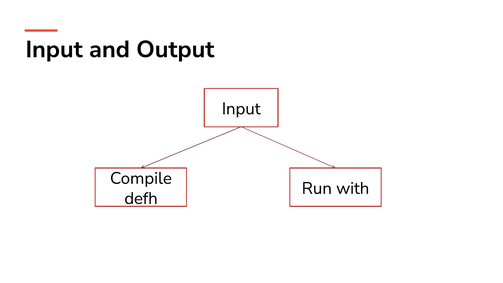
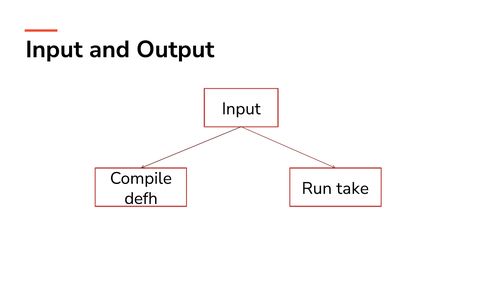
with: with -> take
